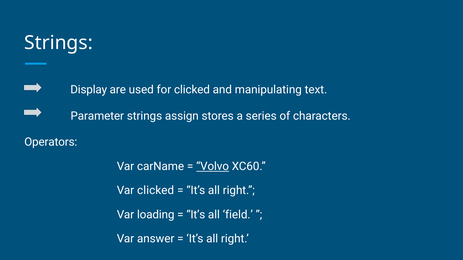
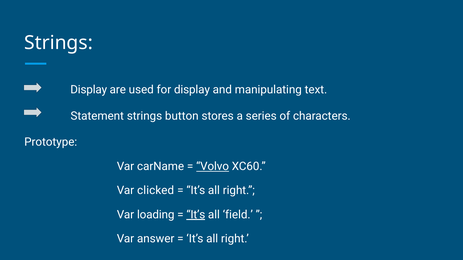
for clicked: clicked -> display
Parameter: Parameter -> Statement
assign: assign -> button
Operators: Operators -> Prototype
It’s at (196, 215) underline: none -> present
